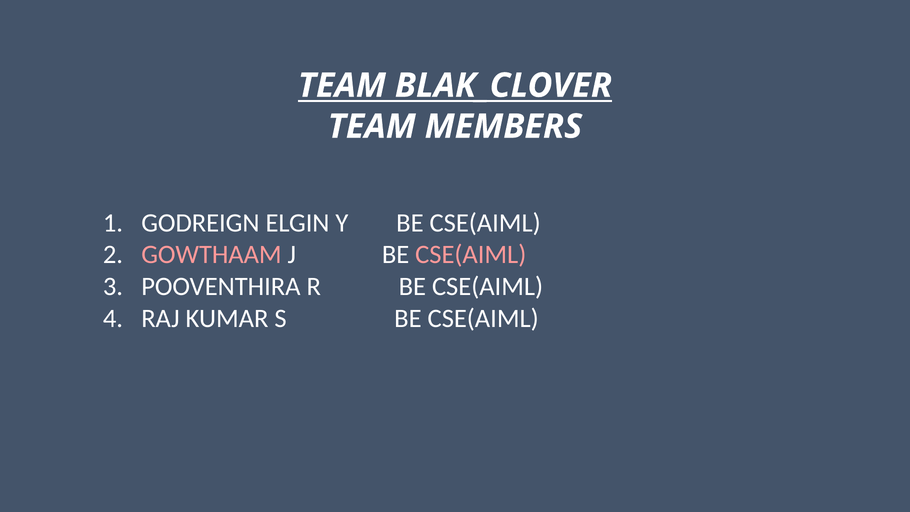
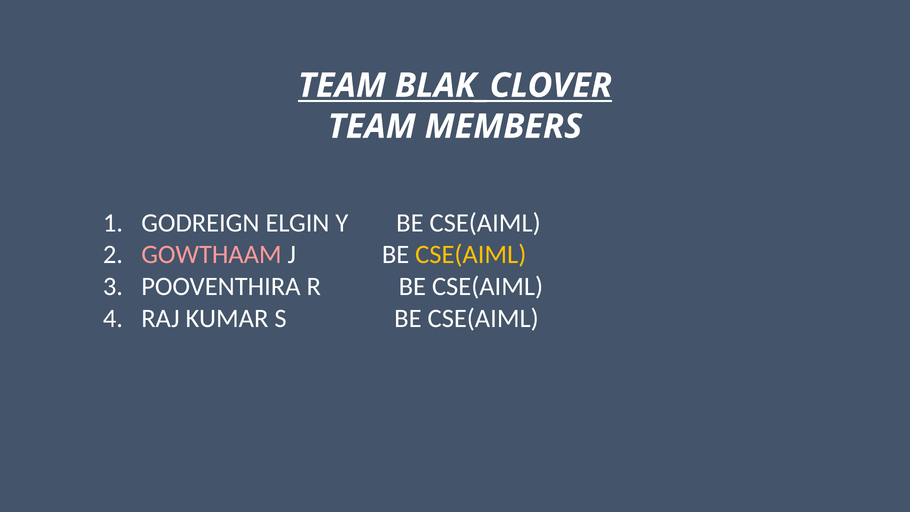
CSE(AIML at (471, 255) colour: pink -> yellow
